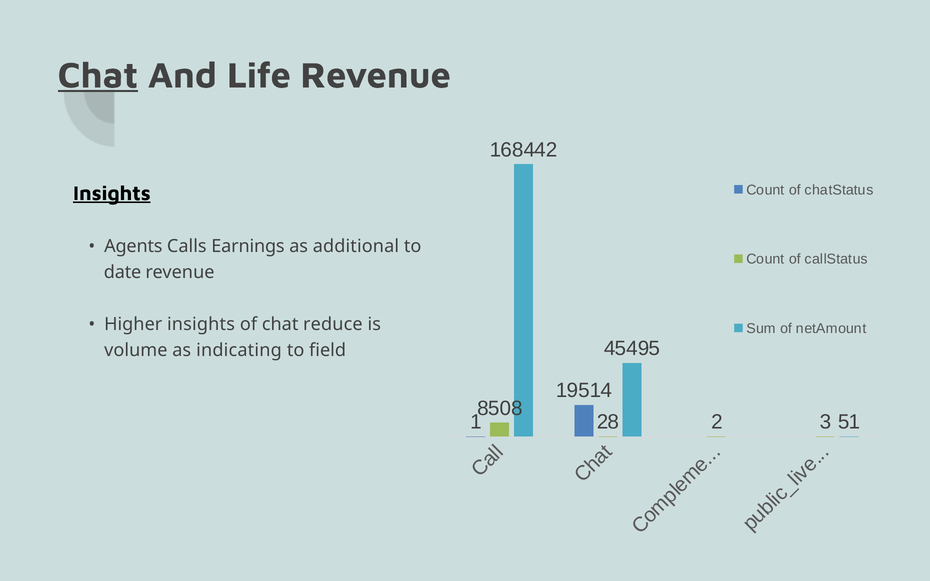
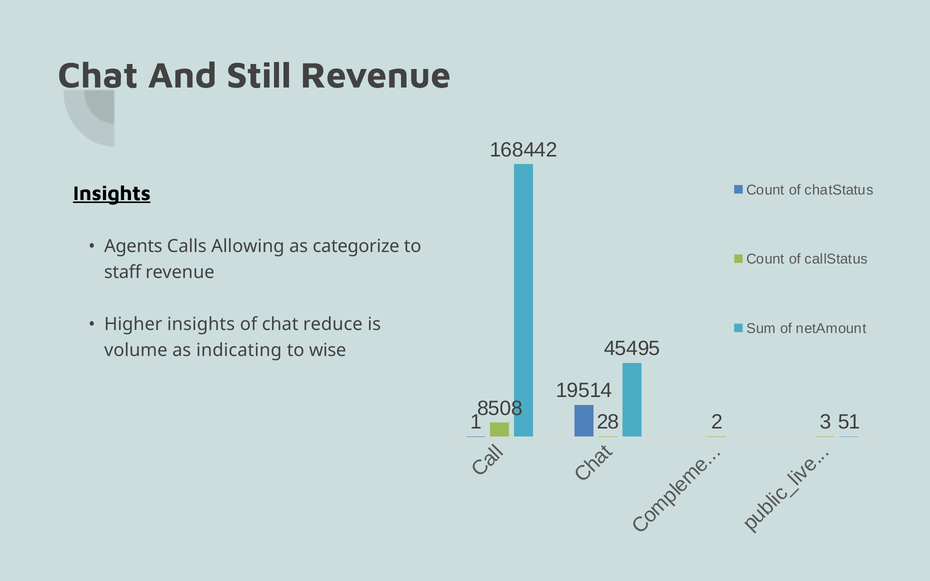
Chat at (98, 75) underline: present -> none
Life: Life -> Still
Earnings: Earnings -> Allowing
additional: additional -> categorize
date: date -> staff
field: field -> wise
